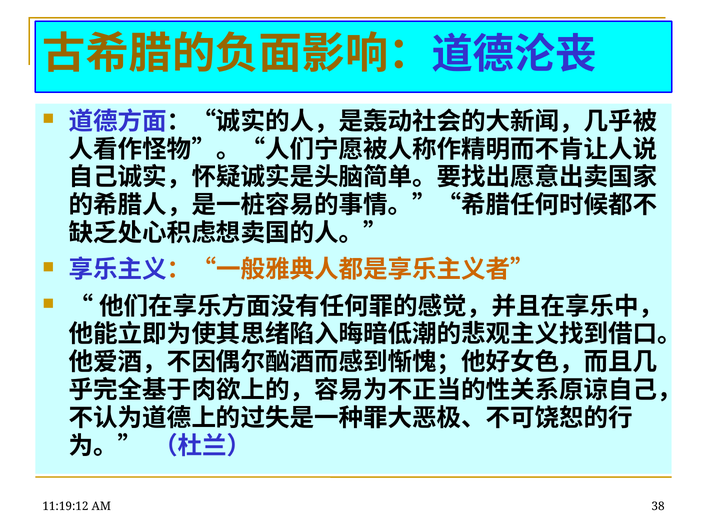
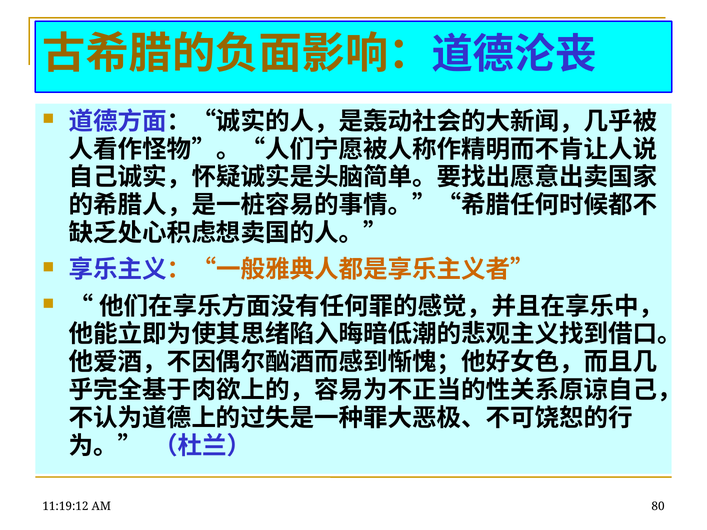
38: 38 -> 80
